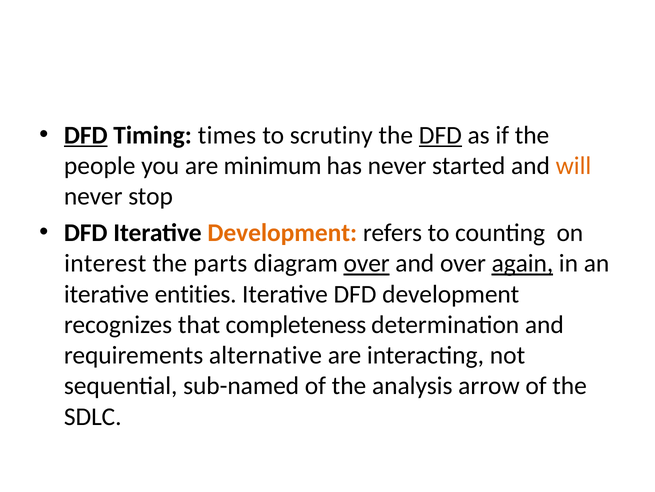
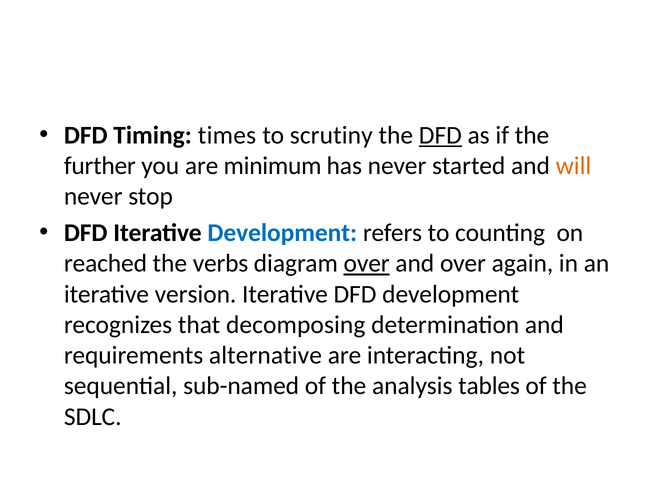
DFD at (86, 135) underline: present -> none
people: people -> further
Development at (282, 233) colour: orange -> blue
interest: interest -> reached
parts: parts -> verbs
again underline: present -> none
entities: entities -> version
completeness: completeness -> decomposing
arrow: arrow -> tables
